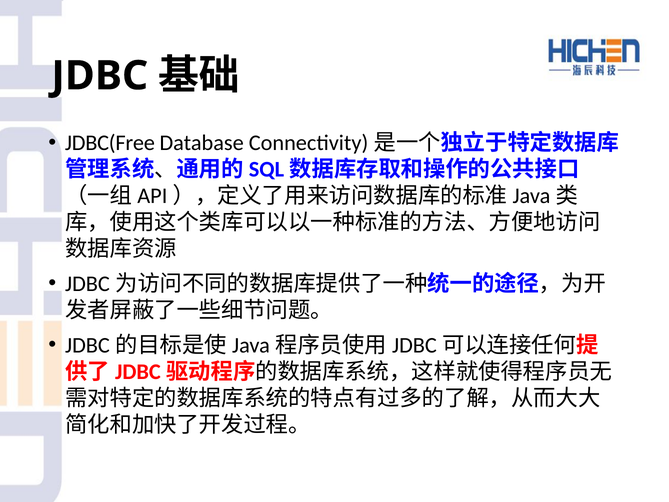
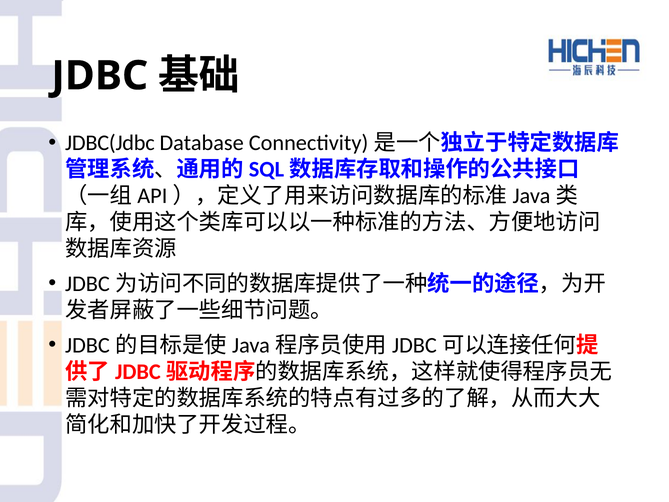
JDBC(Free: JDBC(Free -> JDBC(Jdbc
